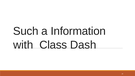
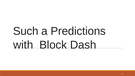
Information: Information -> Predictions
Class: Class -> Block
